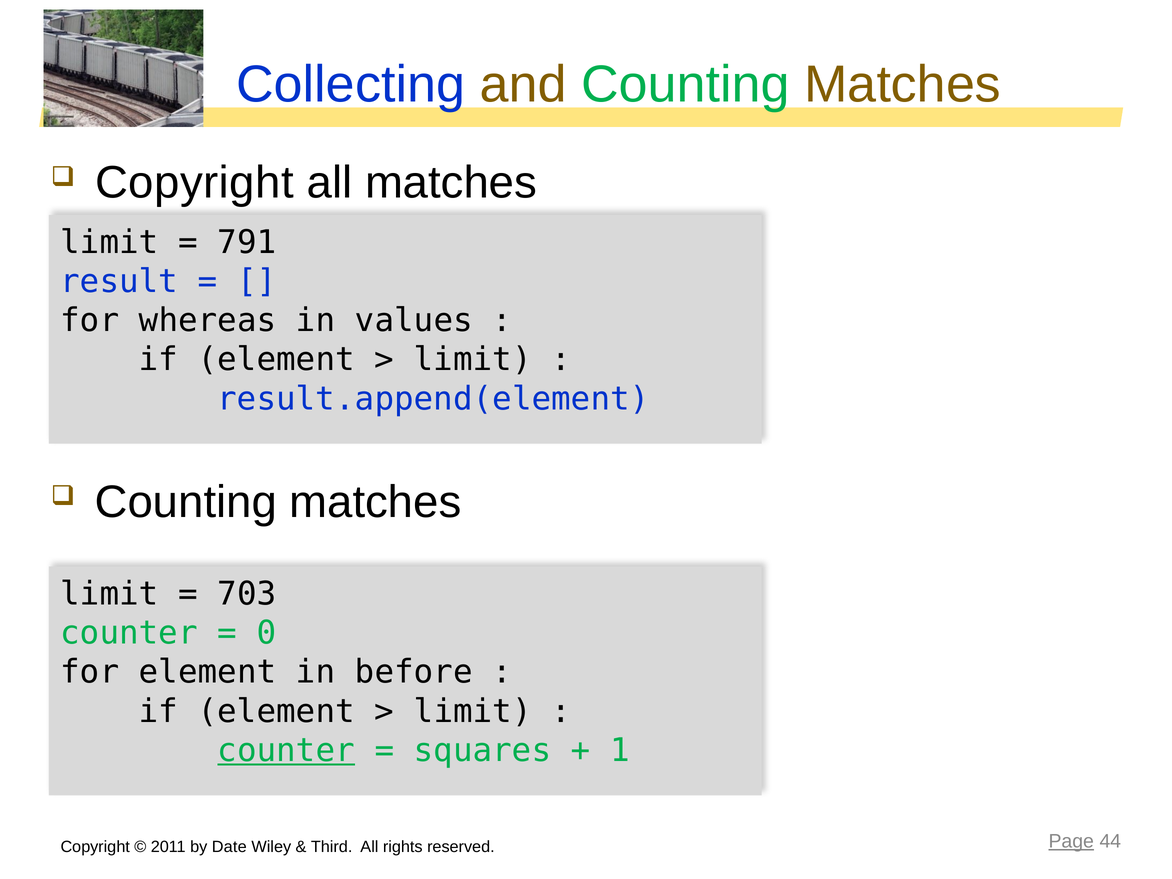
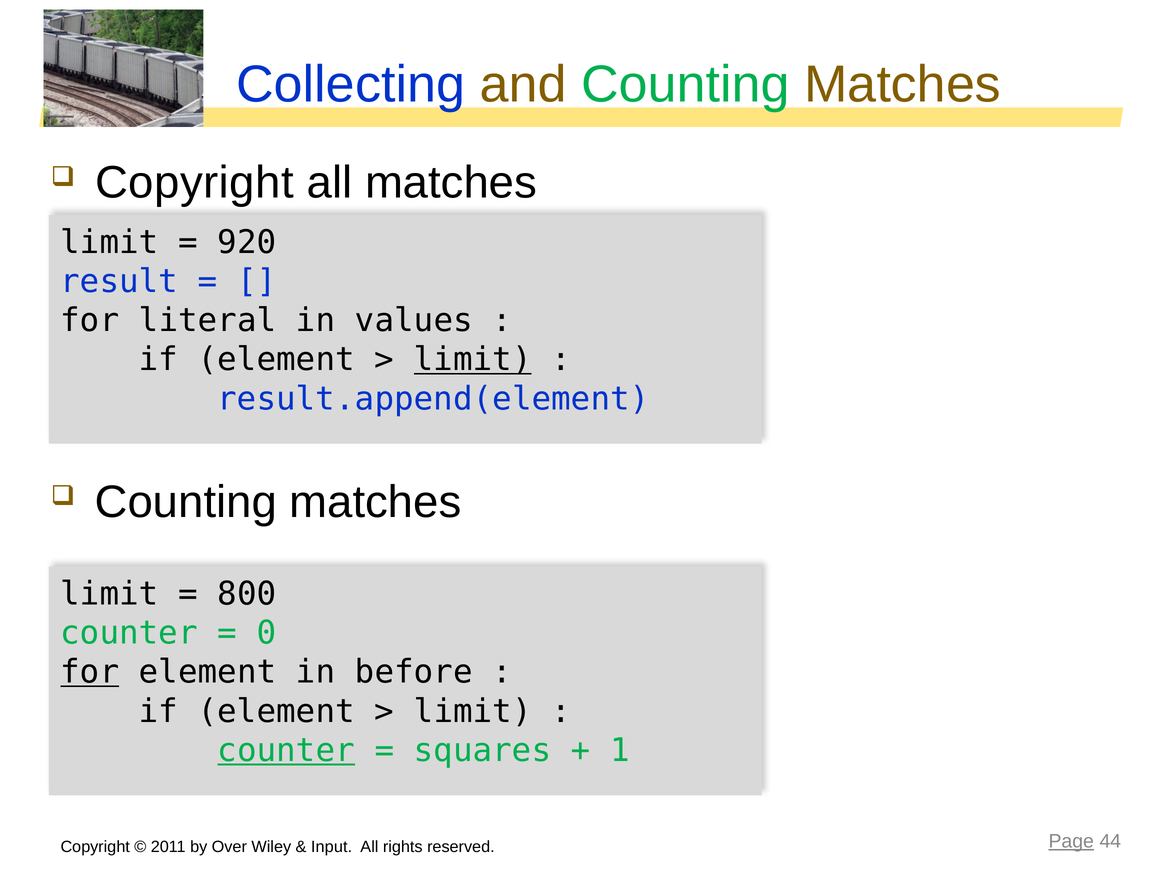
791: 791 -> 920
whereas: whereas -> literal
limit at (473, 360) underline: none -> present
703: 703 -> 800
for at (90, 672) underline: none -> present
Date: Date -> Over
Third: Third -> Input
